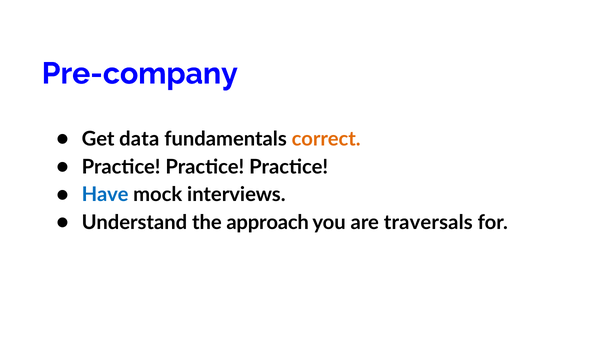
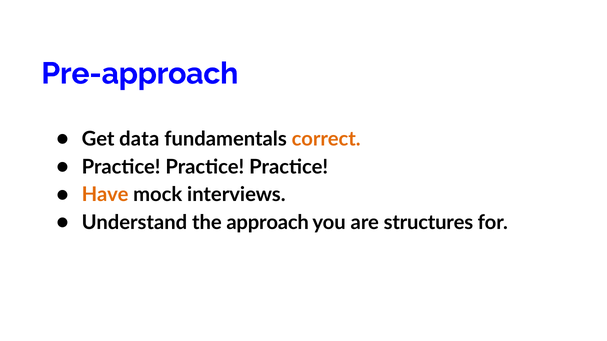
Pre-company: Pre-company -> Pre-approach
Have colour: blue -> orange
traversals: traversals -> structures
